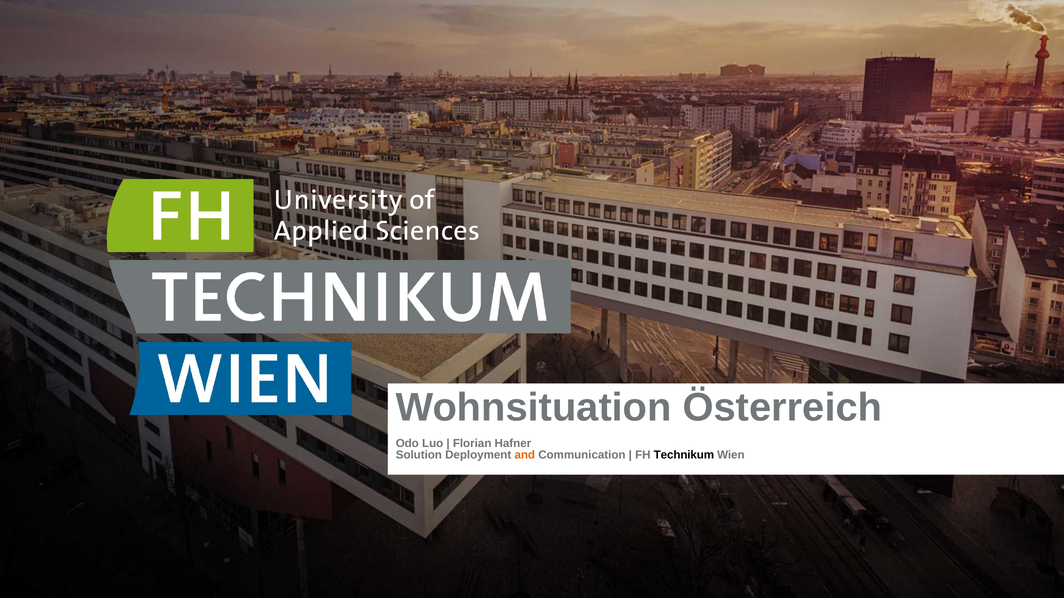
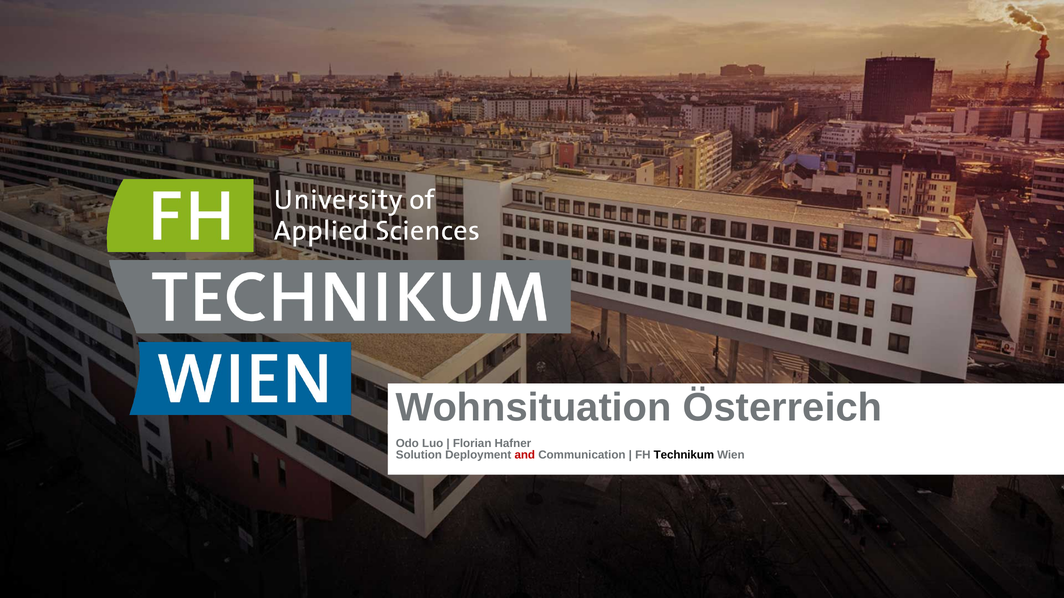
and colour: orange -> red
